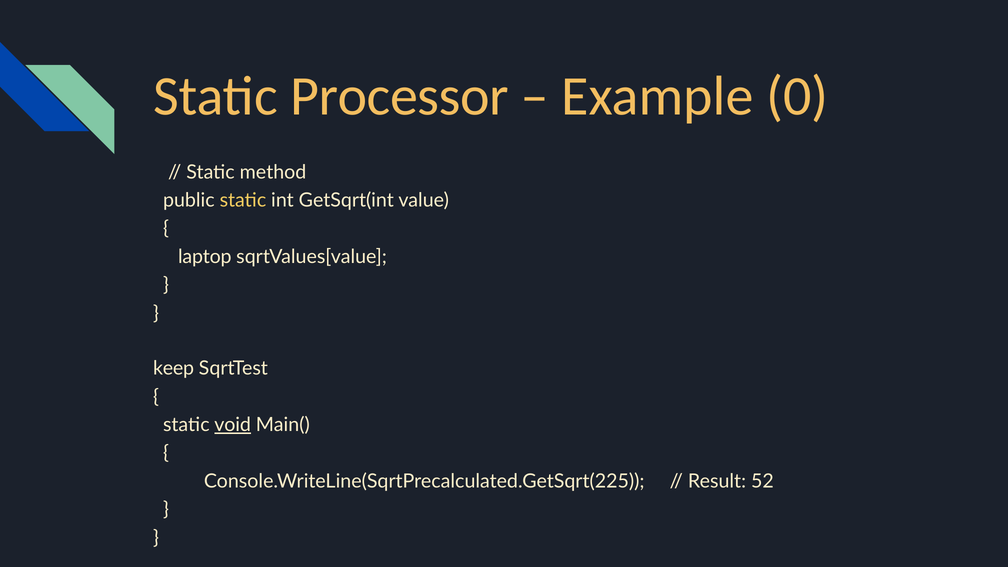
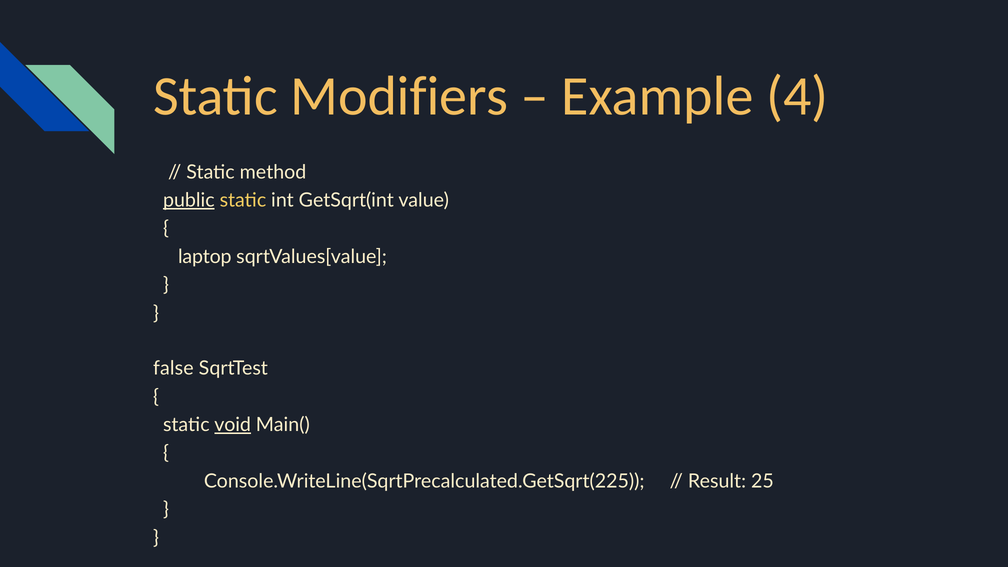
Processor: Processor -> Modifiers
0: 0 -> 4
public underline: none -> present
keep: keep -> false
52: 52 -> 25
